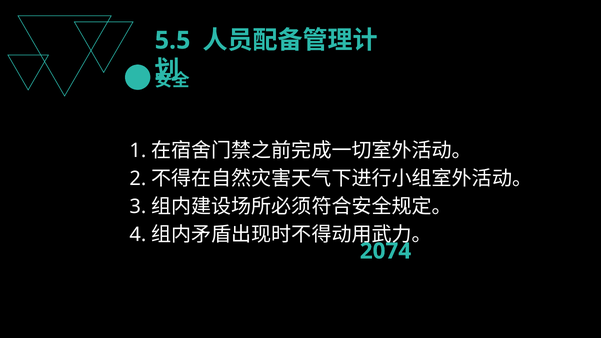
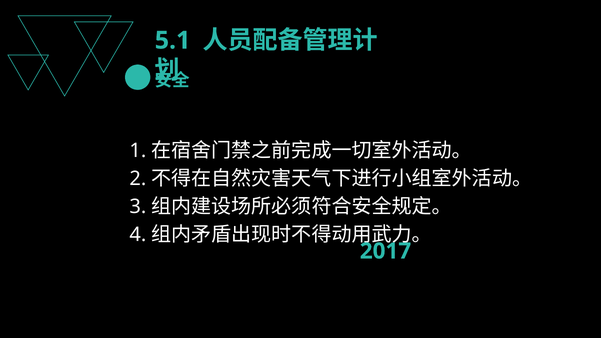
5.5: 5.5 -> 5.1
2074: 2074 -> 2017
